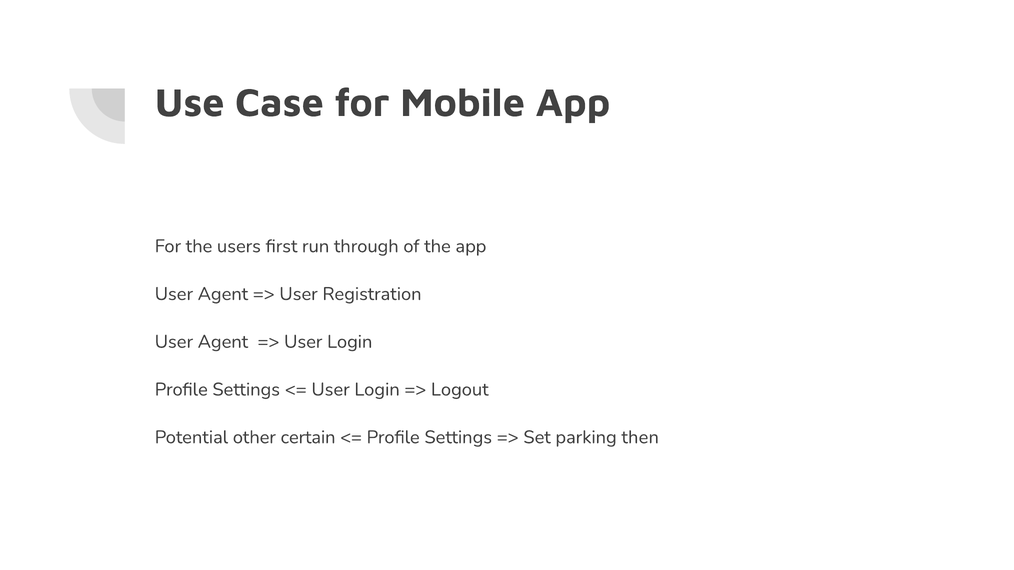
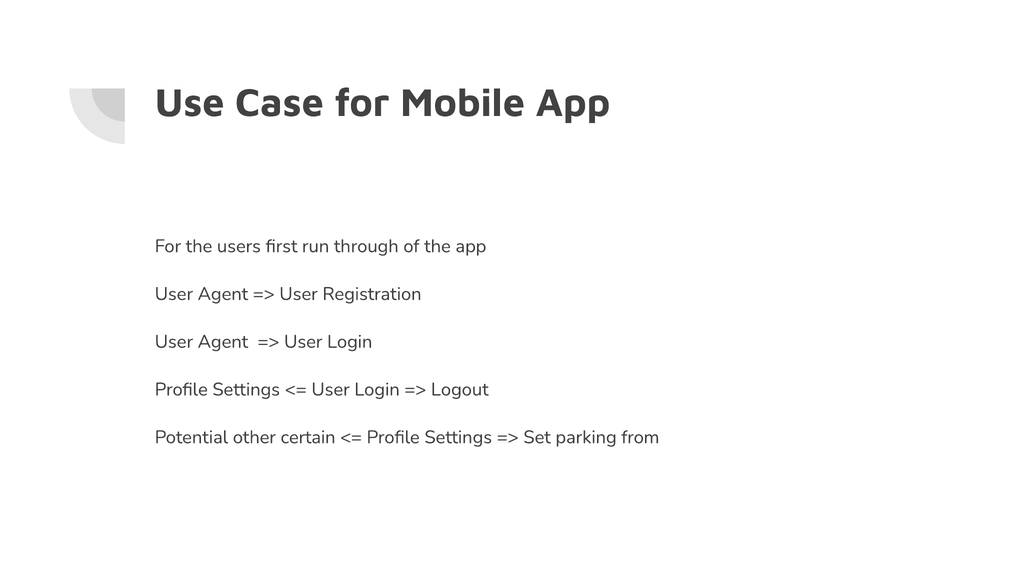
then: then -> from
